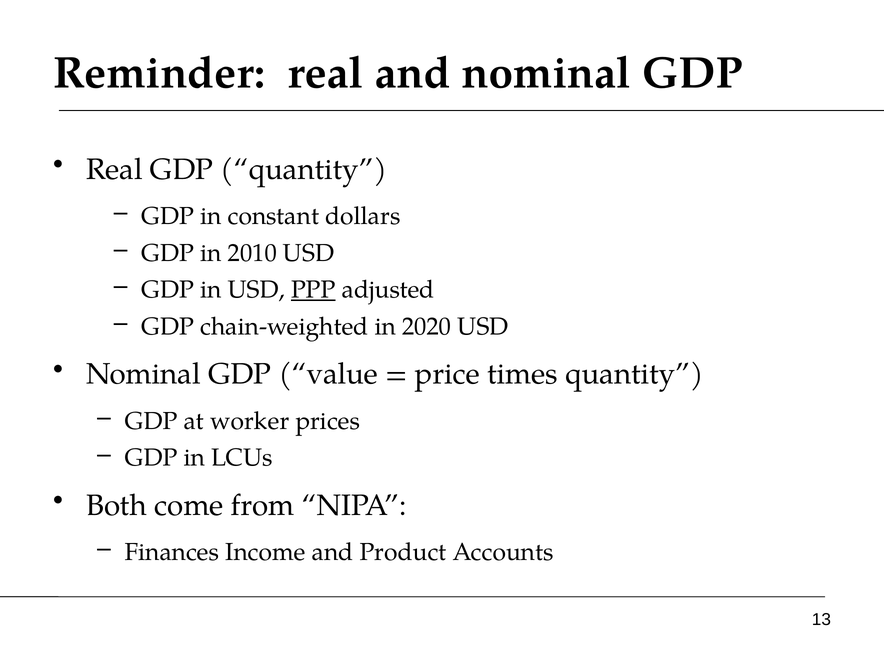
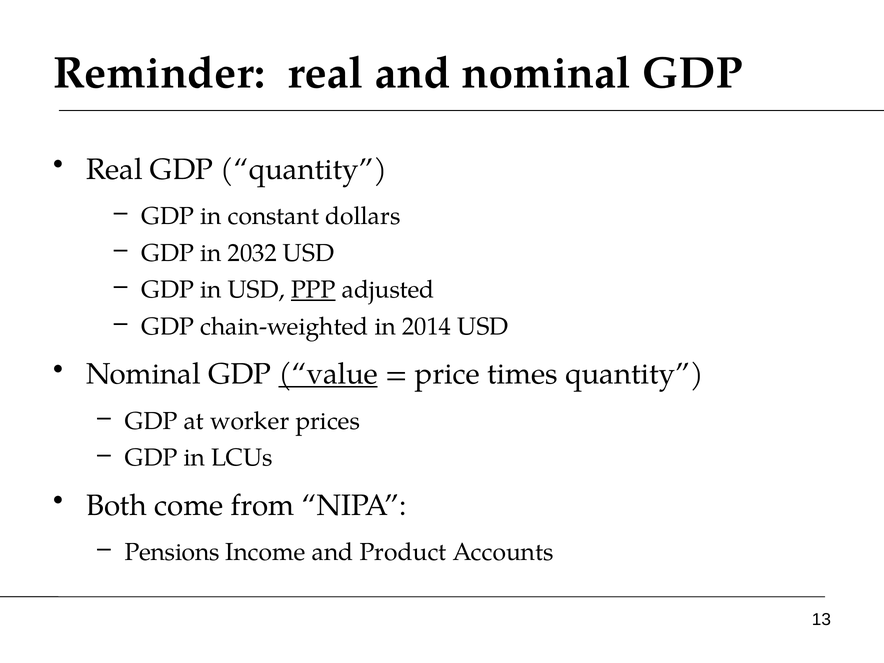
2010: 2010 -> 2032
2020: 2020 -> 2014
value underline: none -> present
Finances: Finances -> Pensions
